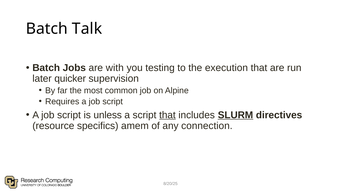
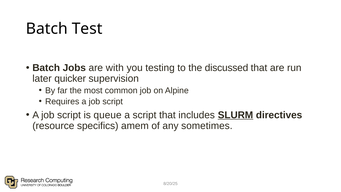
Talk: Talk -> Test
execution: execution -> discussed
unless: unless -> queue
that at (167, 115) underline: present -> none
connection: connection -> sometimes
